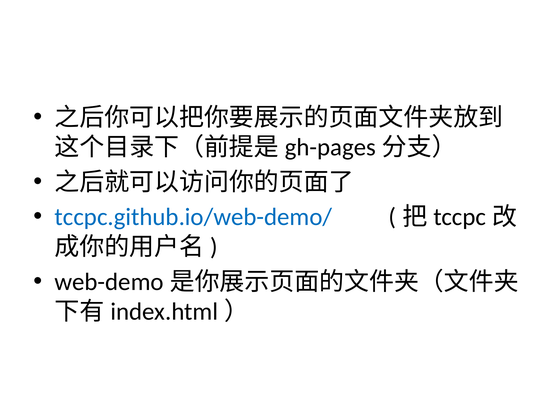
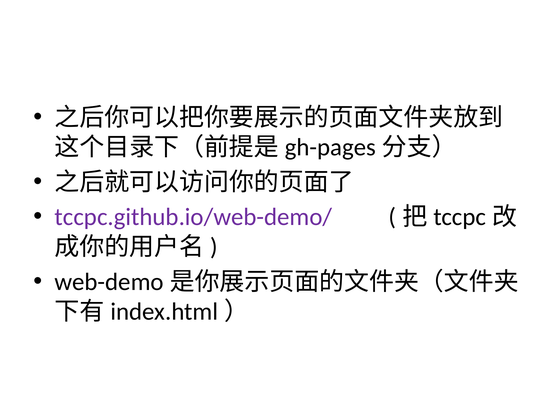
tccpc.github.io/web-demo/ colour: blue -> purple
